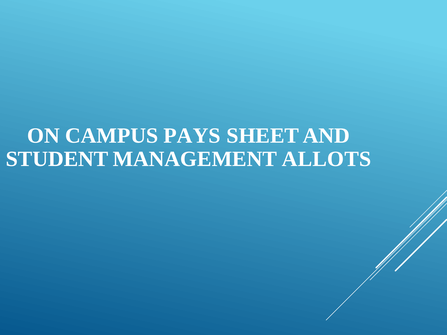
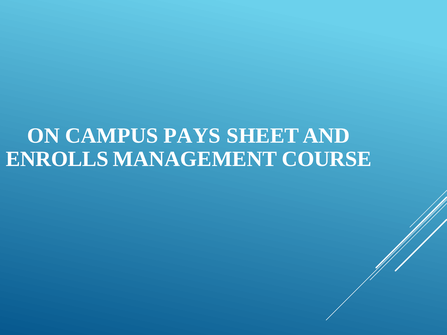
STUDENT: STUDENT -> ENROLLS
ALLOTS: ALLOTS -> COURSE
